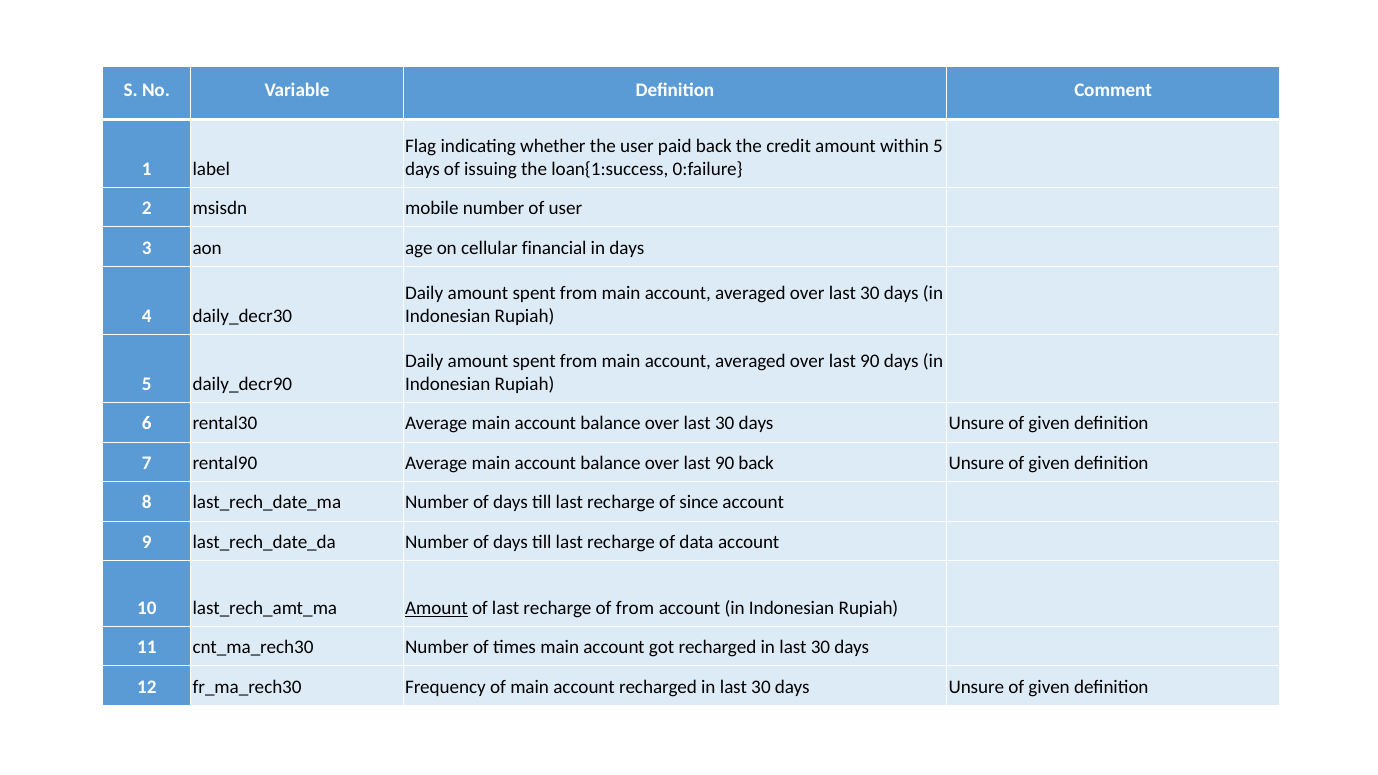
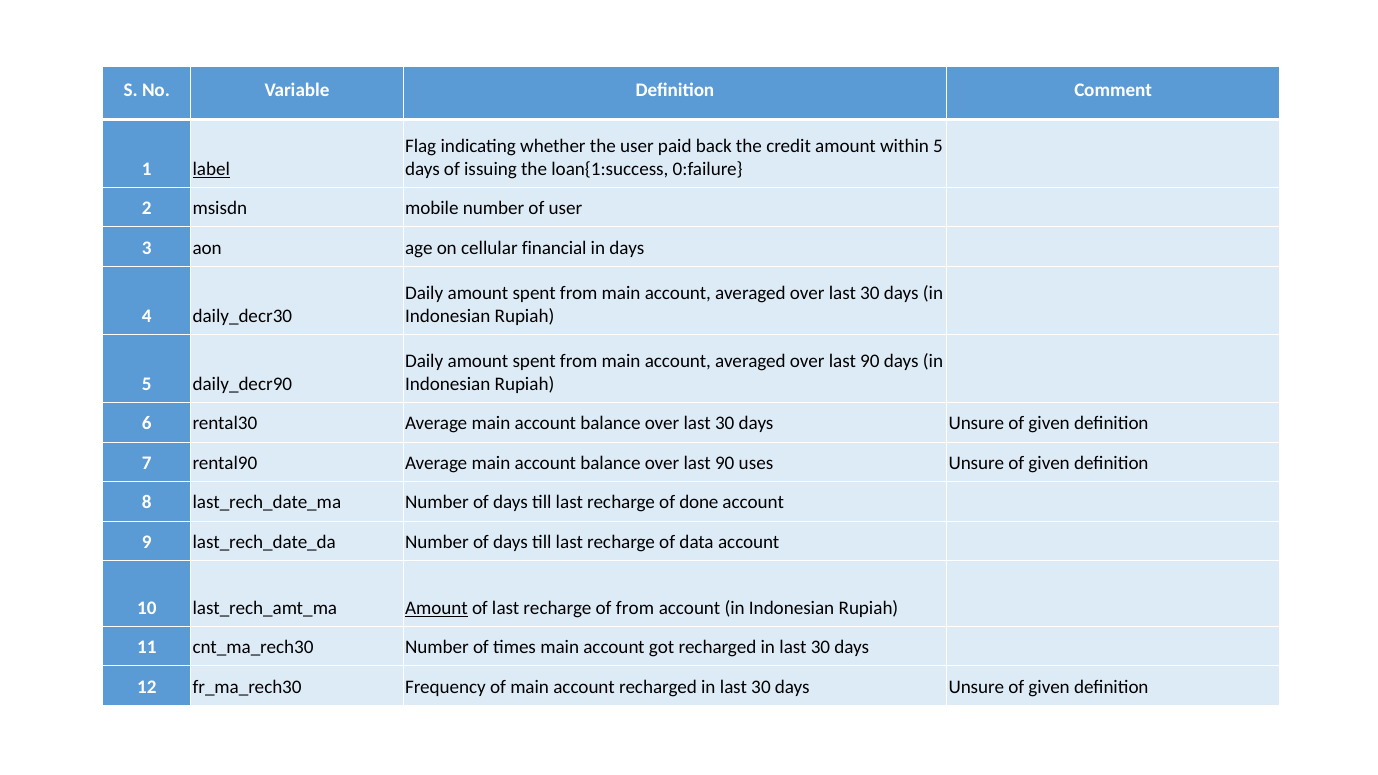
label underline: none -> present
90 back: back -> uses
since: since -> done
